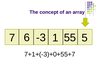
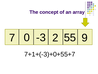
6: 6 -> 0
1: 1 -> 2
5: 5 -> 9
